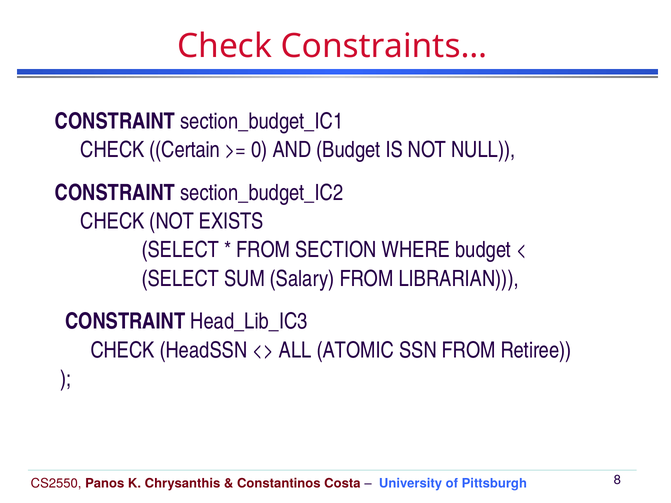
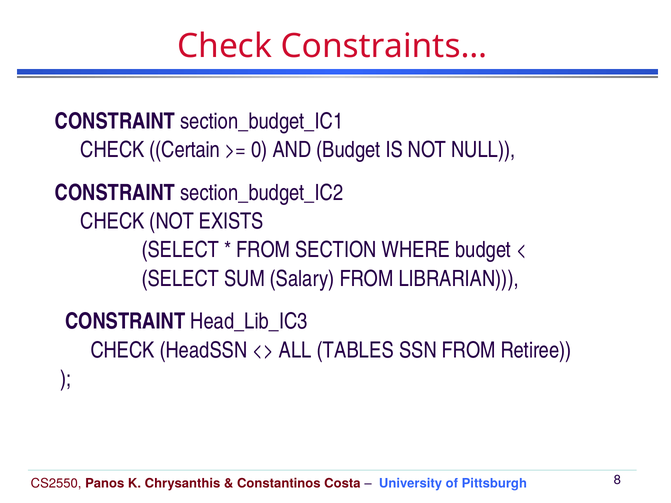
ATOMIC: ATOMIC -> TABLES
